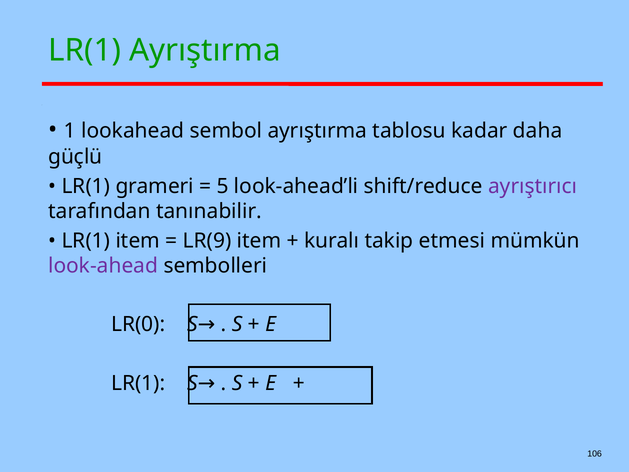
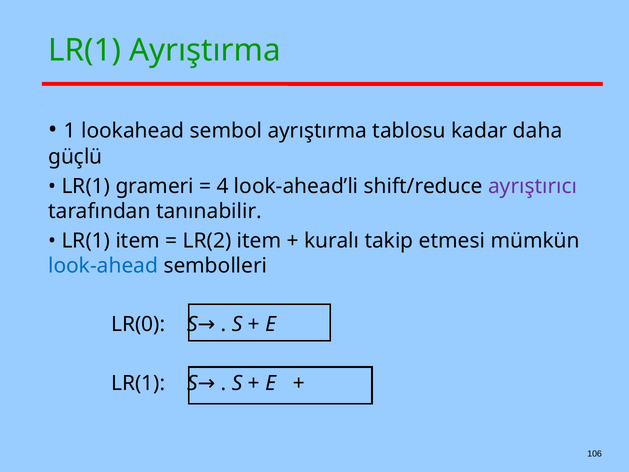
5: 5 -> 4
LR(9: LR(9 -> LR(2
look-ahead colour: purple -> blue
